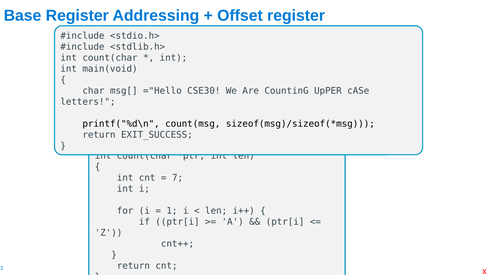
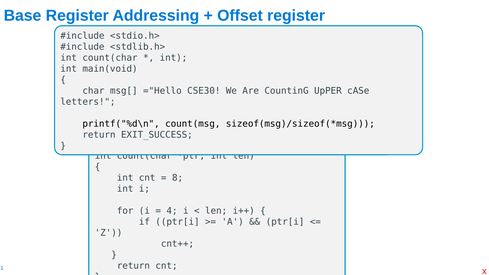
7: 7 -> 8
1: 1 -> 4
